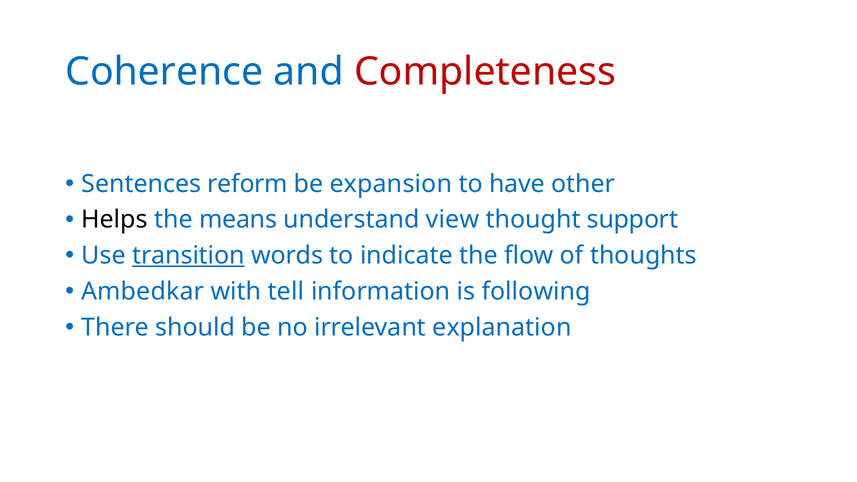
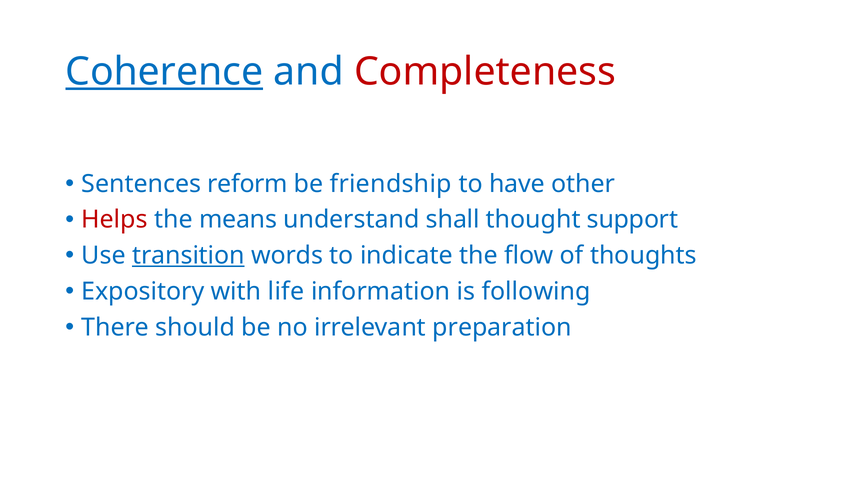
Coherence underline: none -> present
expansion: expansion -> friendship
Helps colour: black -> red
view: view -> shall
Ambedkar: Ambedkar -> Expository
tell: tell -> life
explanation: explanation -> preparation
